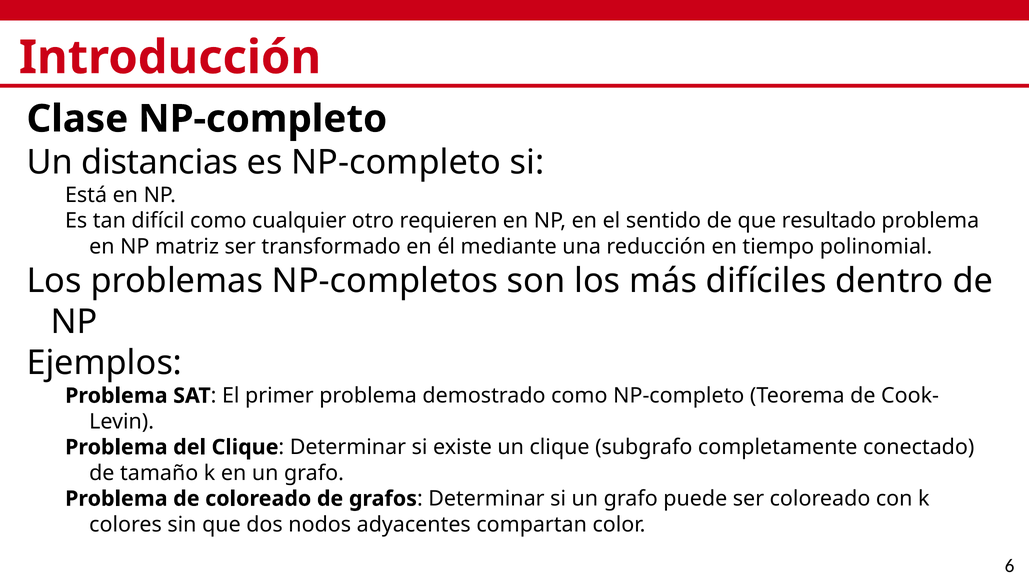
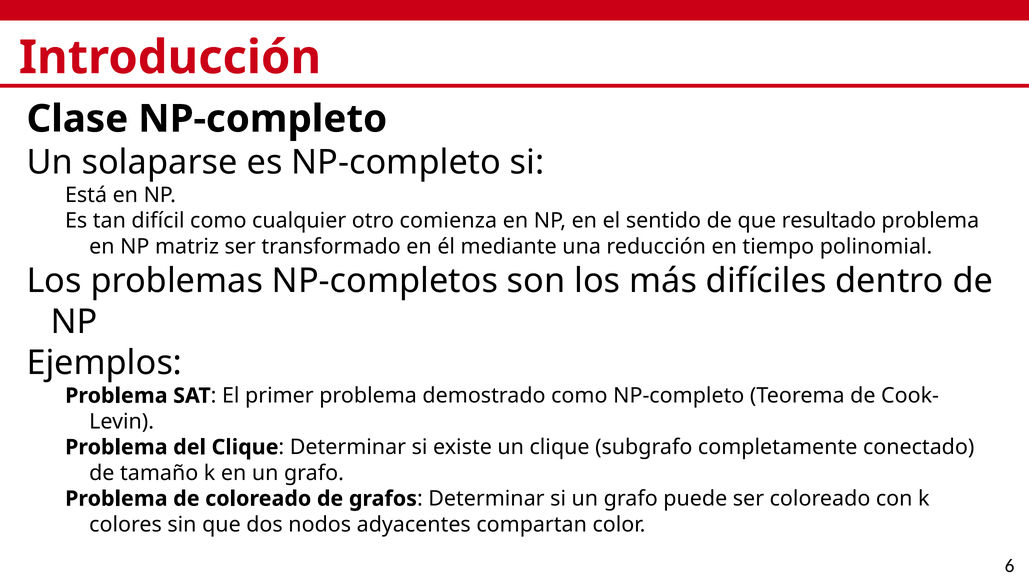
distancias: distancias -> solaparse
requieren: requieren -> comienza
